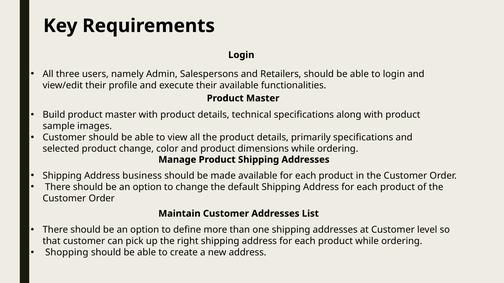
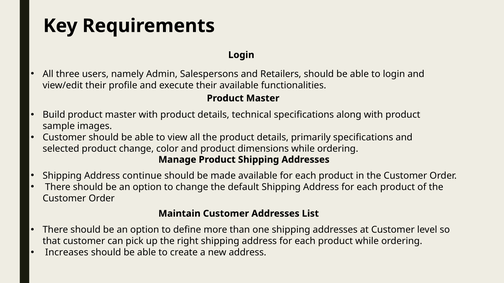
business: business -> continue
Shopping: Shopping -> Increases
